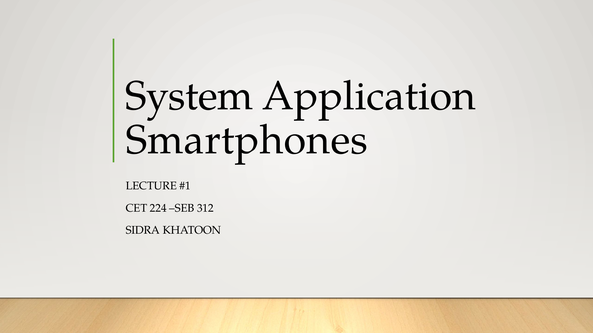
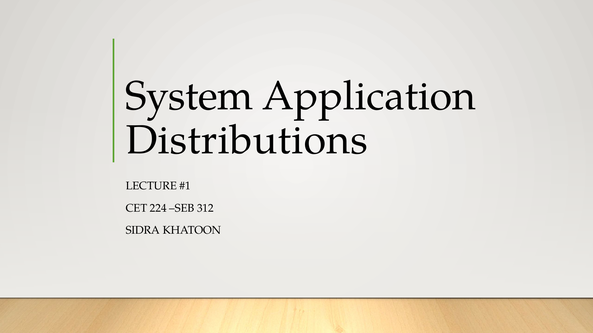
Smartphones: Smartphones -> Distributions
